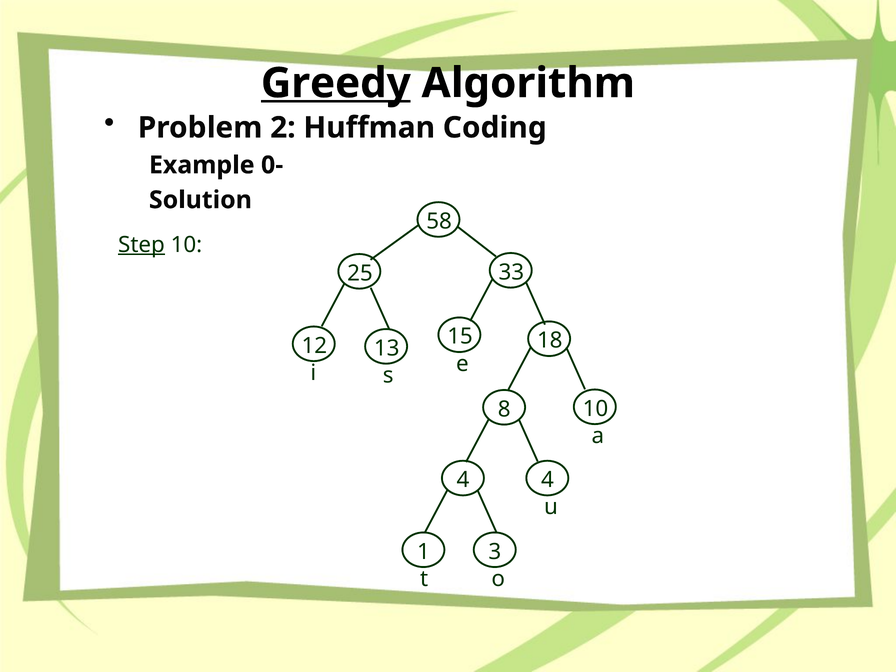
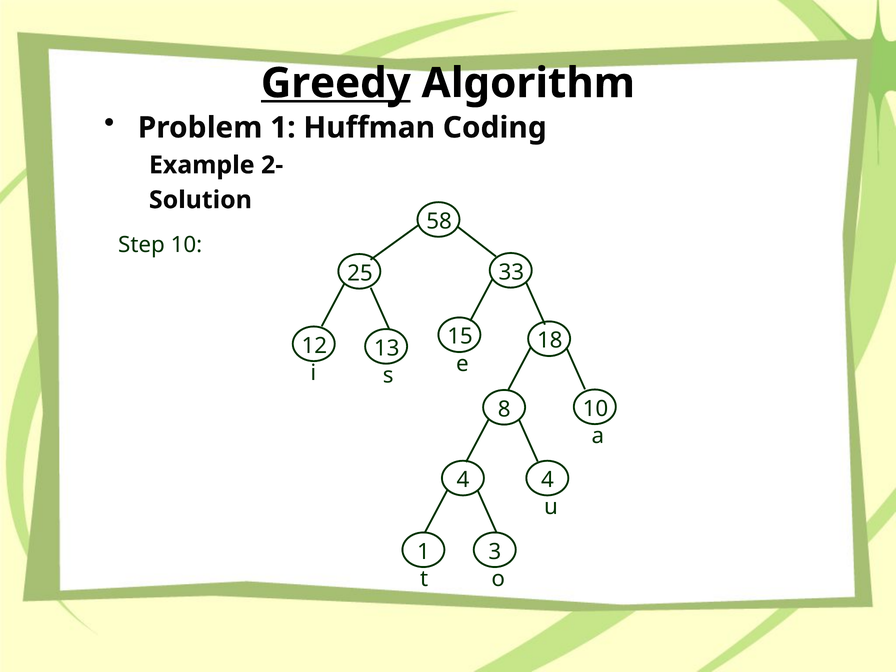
Problem 2: 2 -> 1
0-: 0- -> 2-
Step underline: present -> none
